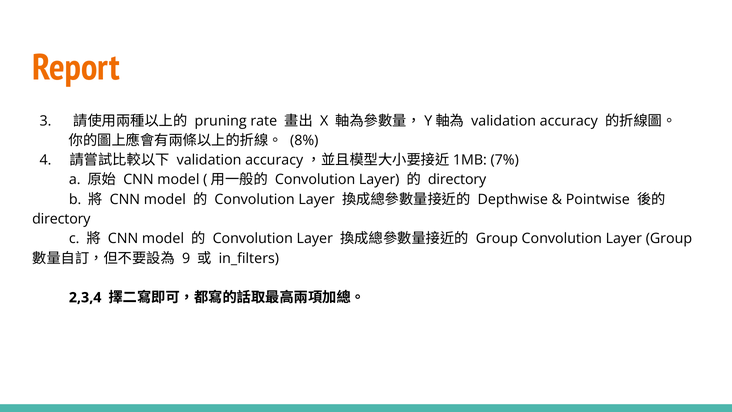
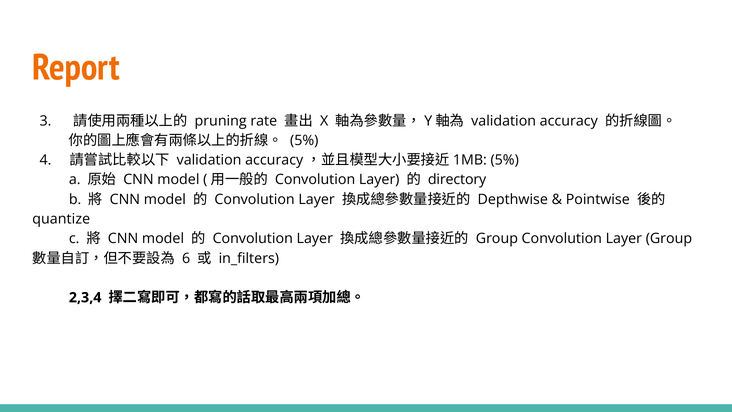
8% at (304, 140): 8% -> 5%
7% at (505, 160): 7% -> 5%
directory at (61, 219): directory -> quantize
9: 9 -> 6
